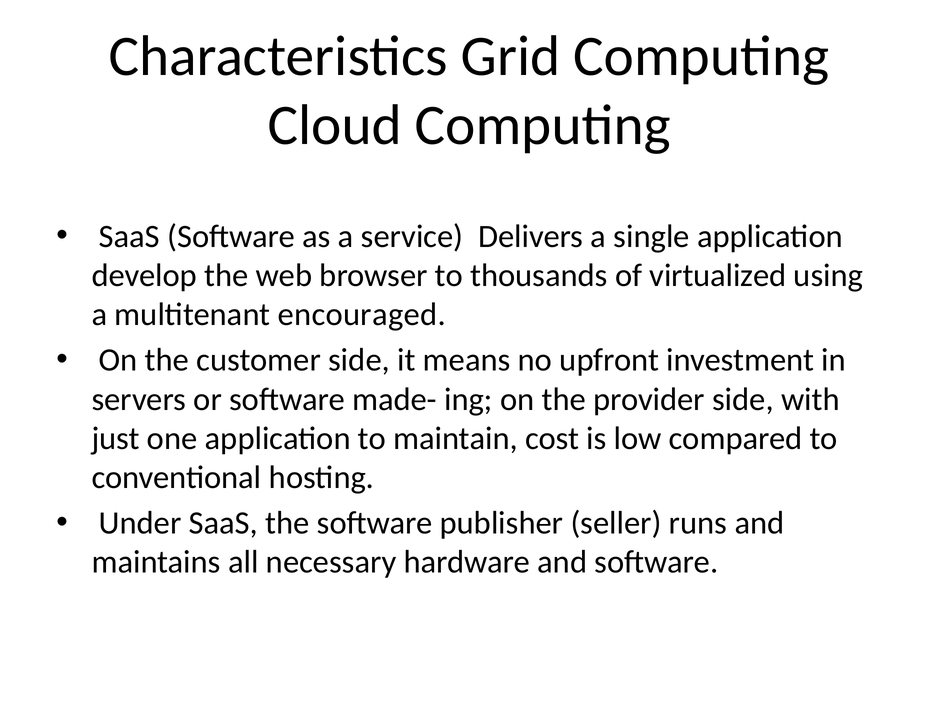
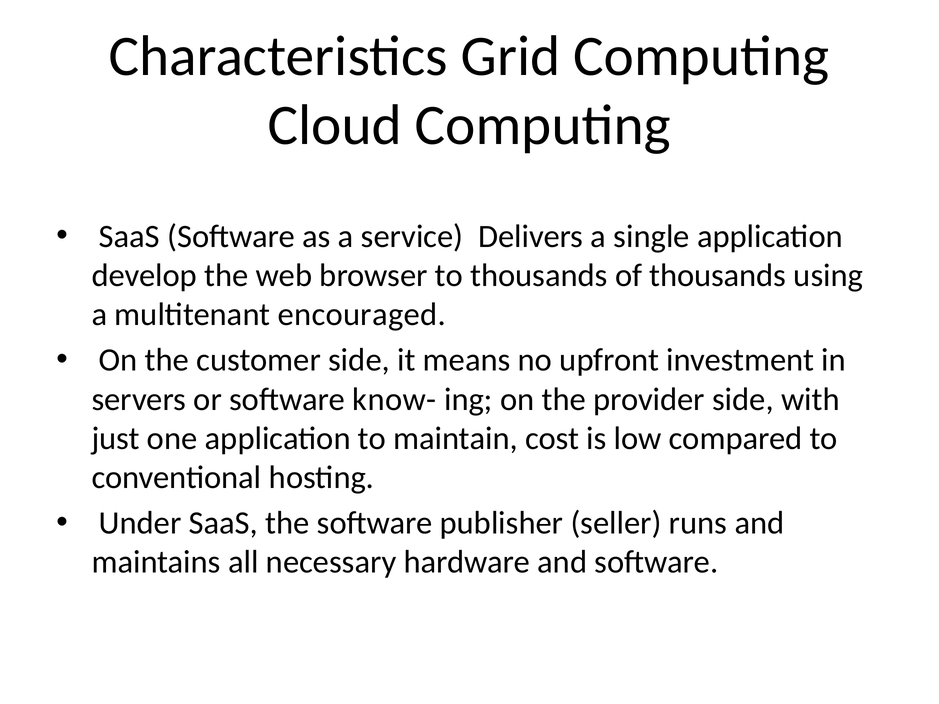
of virtualized: virtualized -> thousands
made-: made- -> know-
